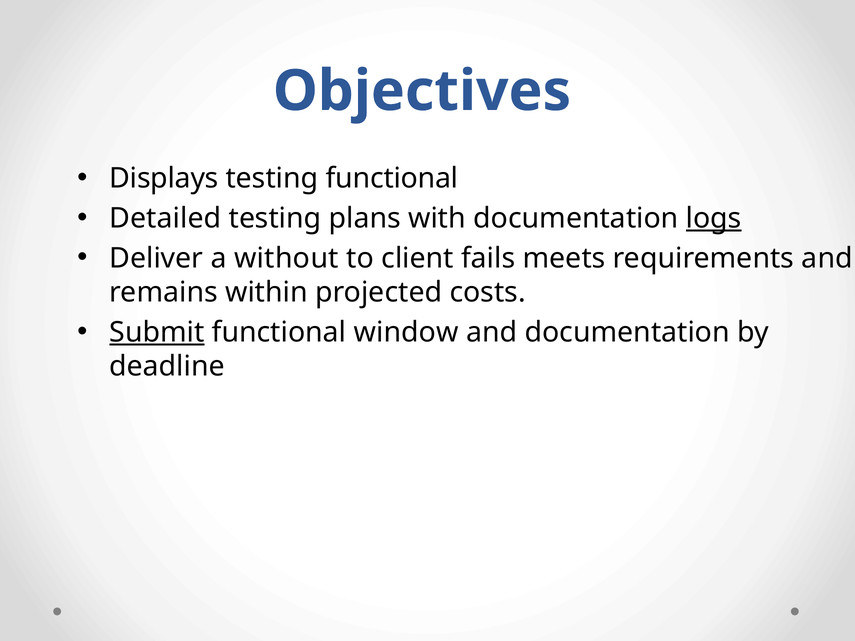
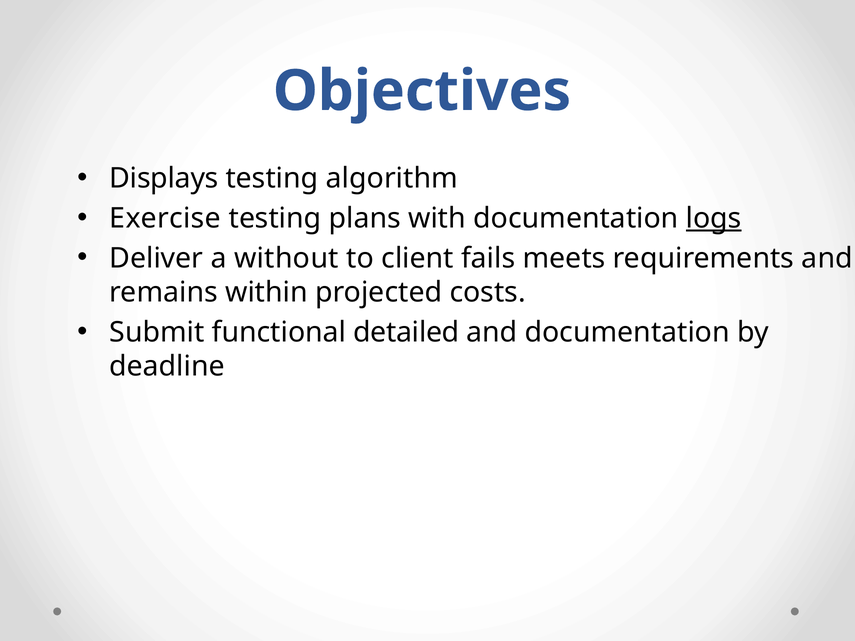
testing functional: functional -> algorithm
Detailed: Detailed -> Exercise
Submit underline: present -> none
window: window -> detailed
